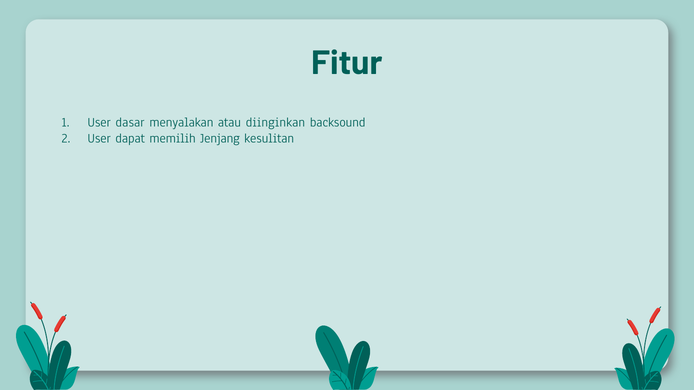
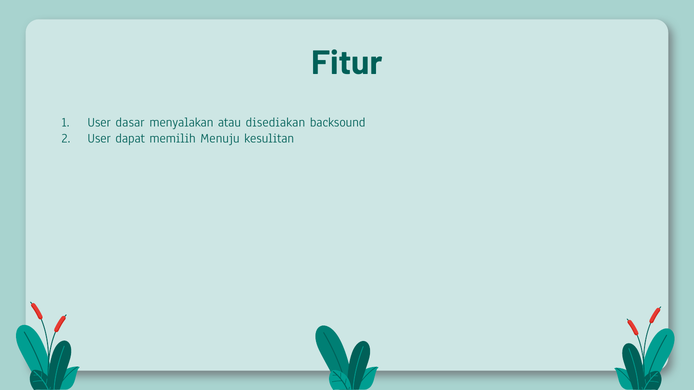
diinginkan: diinginkan -> disediakan
Jenjang: Jenjang -> Menuju
